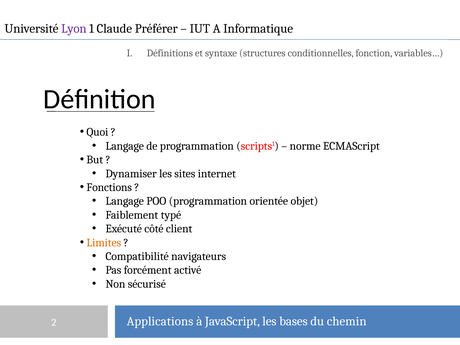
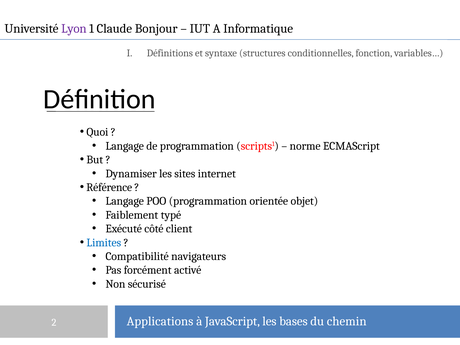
Préférer: Préférer -> Bonjour
Fonctions: Fonctions -> Référence
Limites colour: orange -> blue
